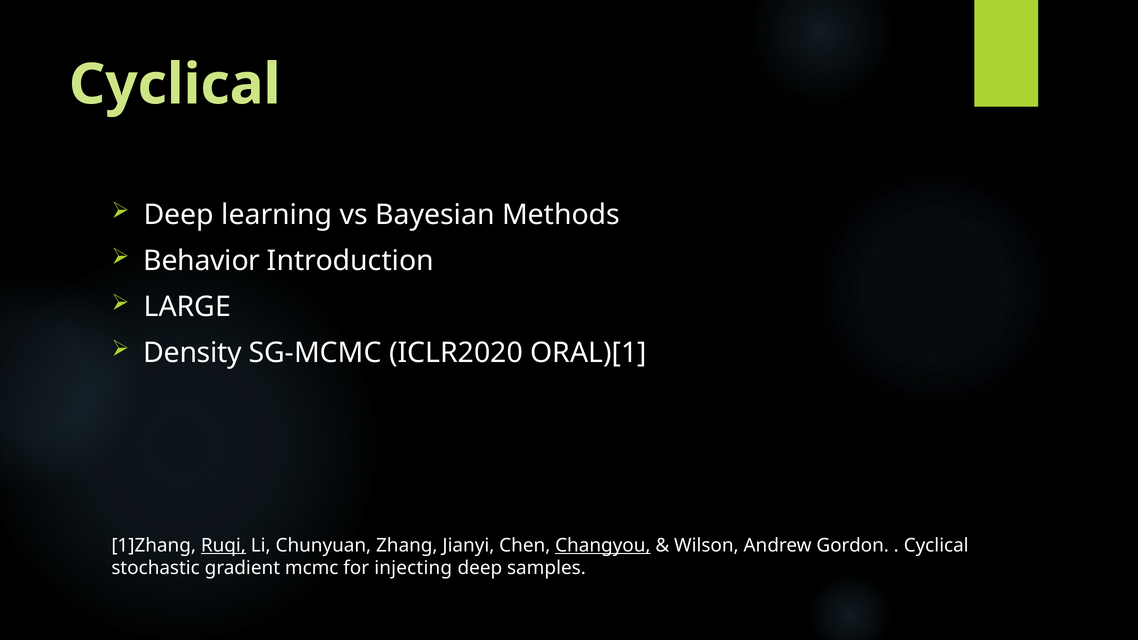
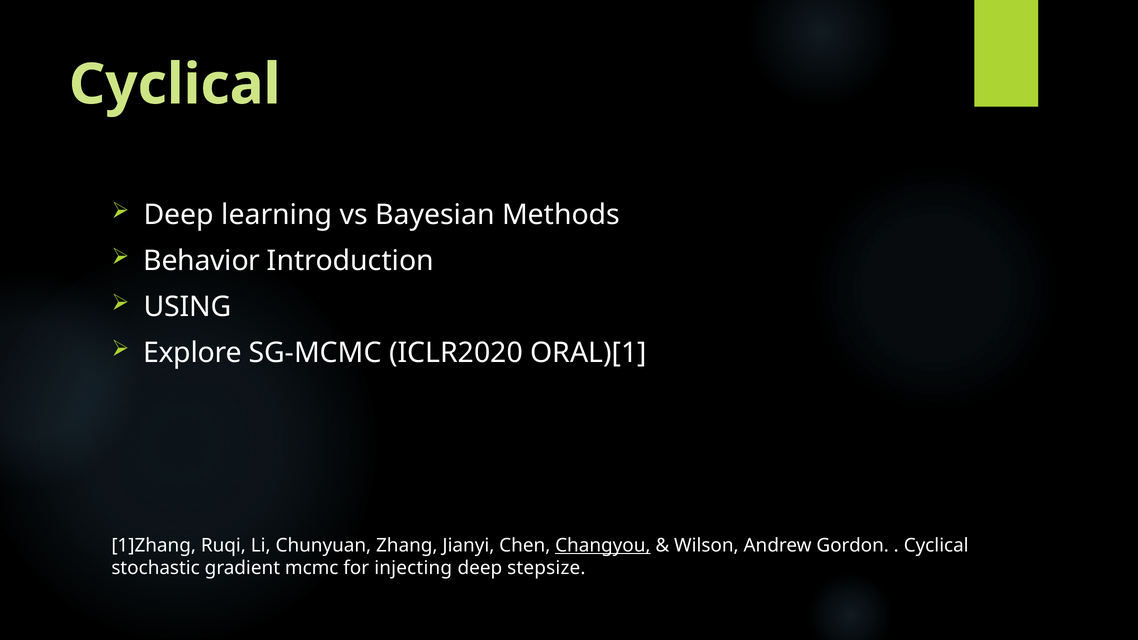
LARGE: LARGE -> USING
Density: Density -> Explore
Ruqi underline: present -> none
samples: samples -> stepsize
